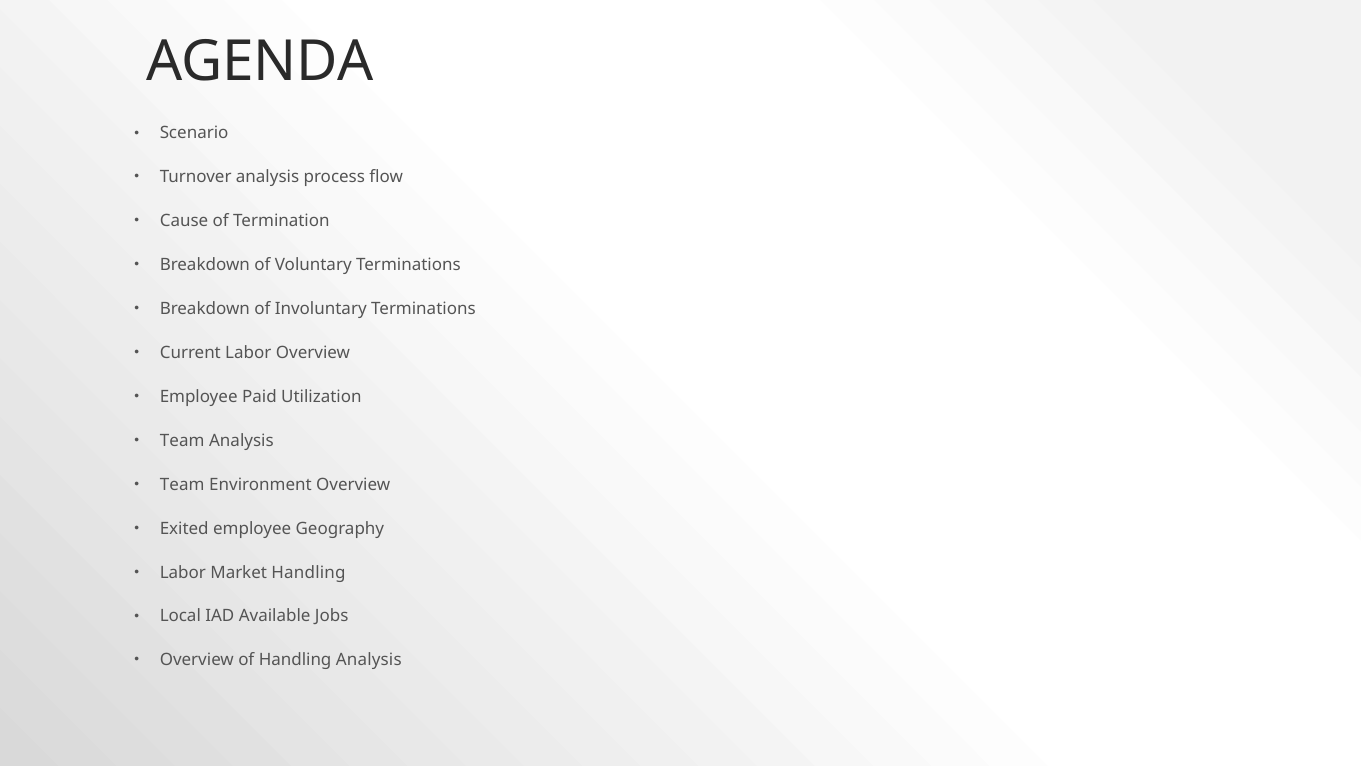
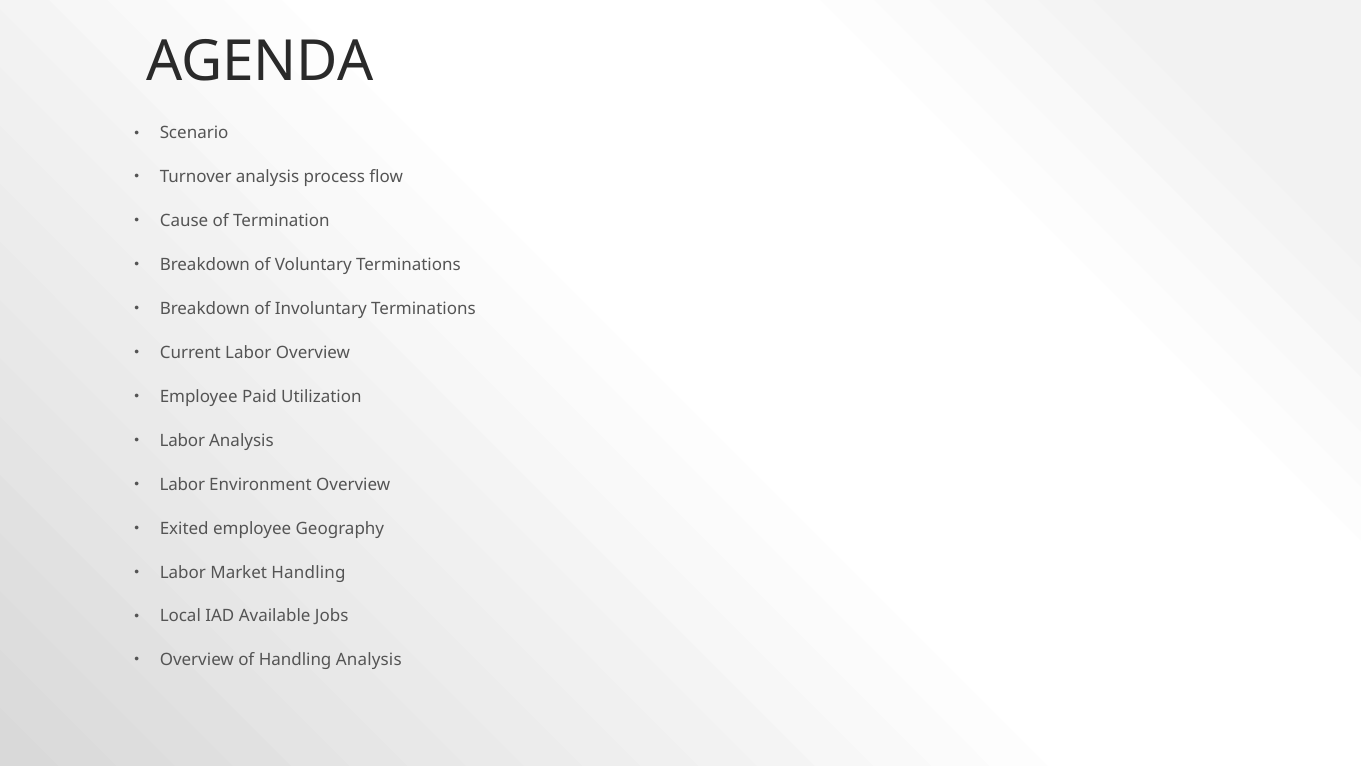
Team at (182, 441): Team -> Labor
Team at (182, 484): Team -> Labor
